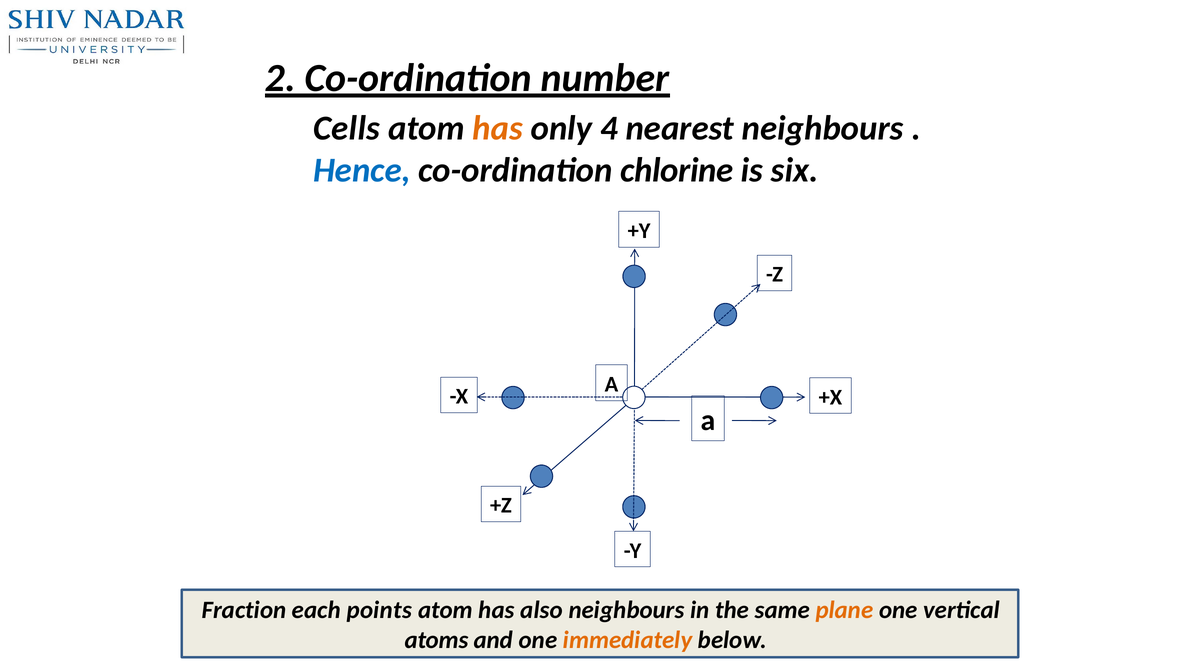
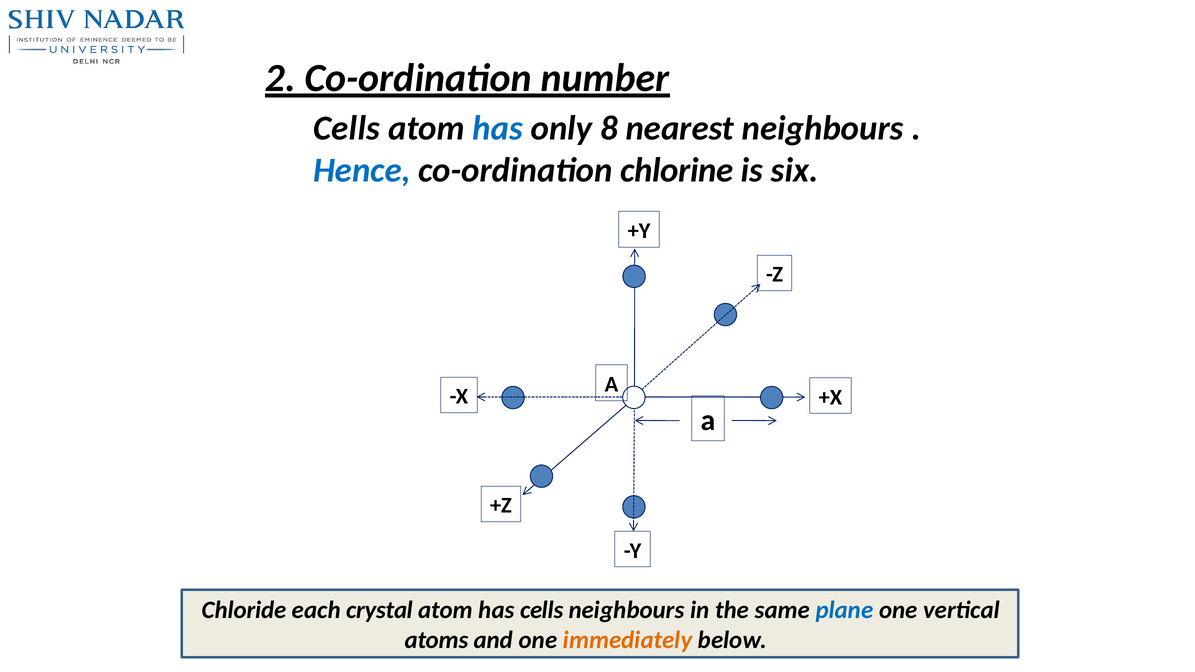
has at (498, 128) colour: orange -> blue
4: 4 -> 8
Fraction: Fraction -> Chloride
points: points -> crystal
has also: also -> cells
plane colour: orange -> blue
